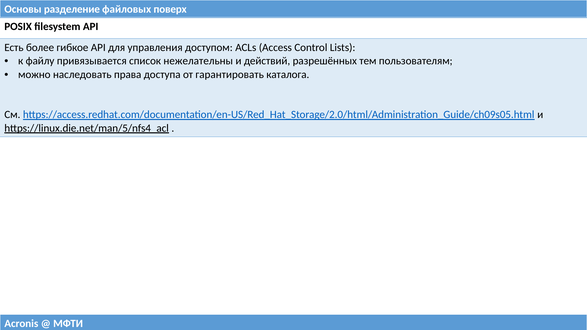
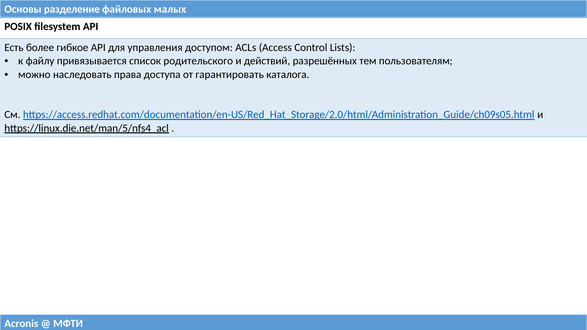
поверх: поверх -> малых
нежелательны: нежелательны -> родительского
